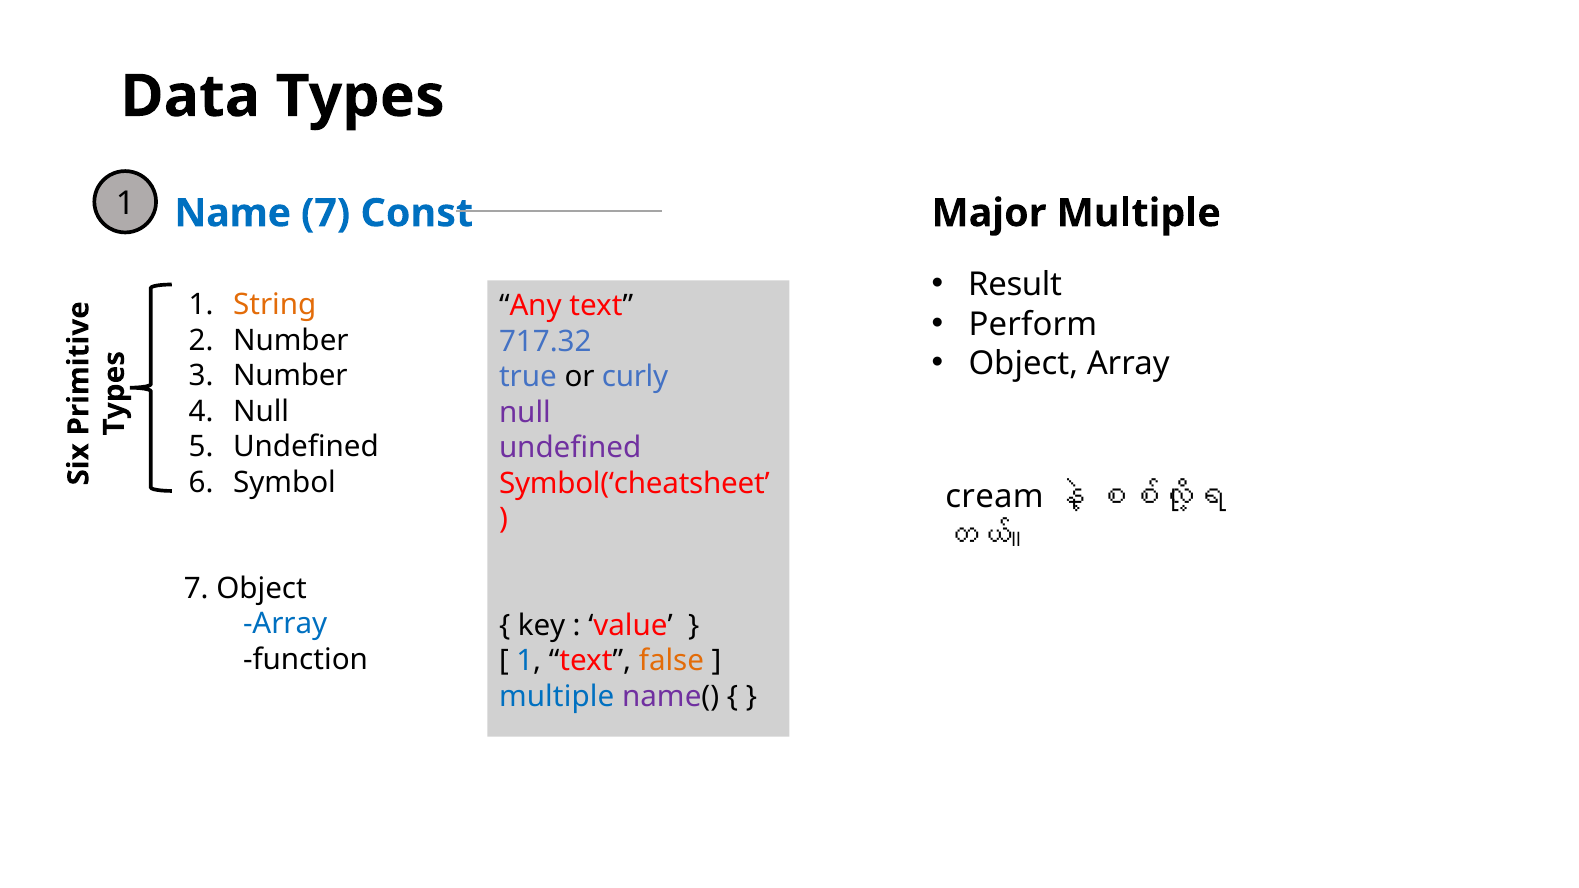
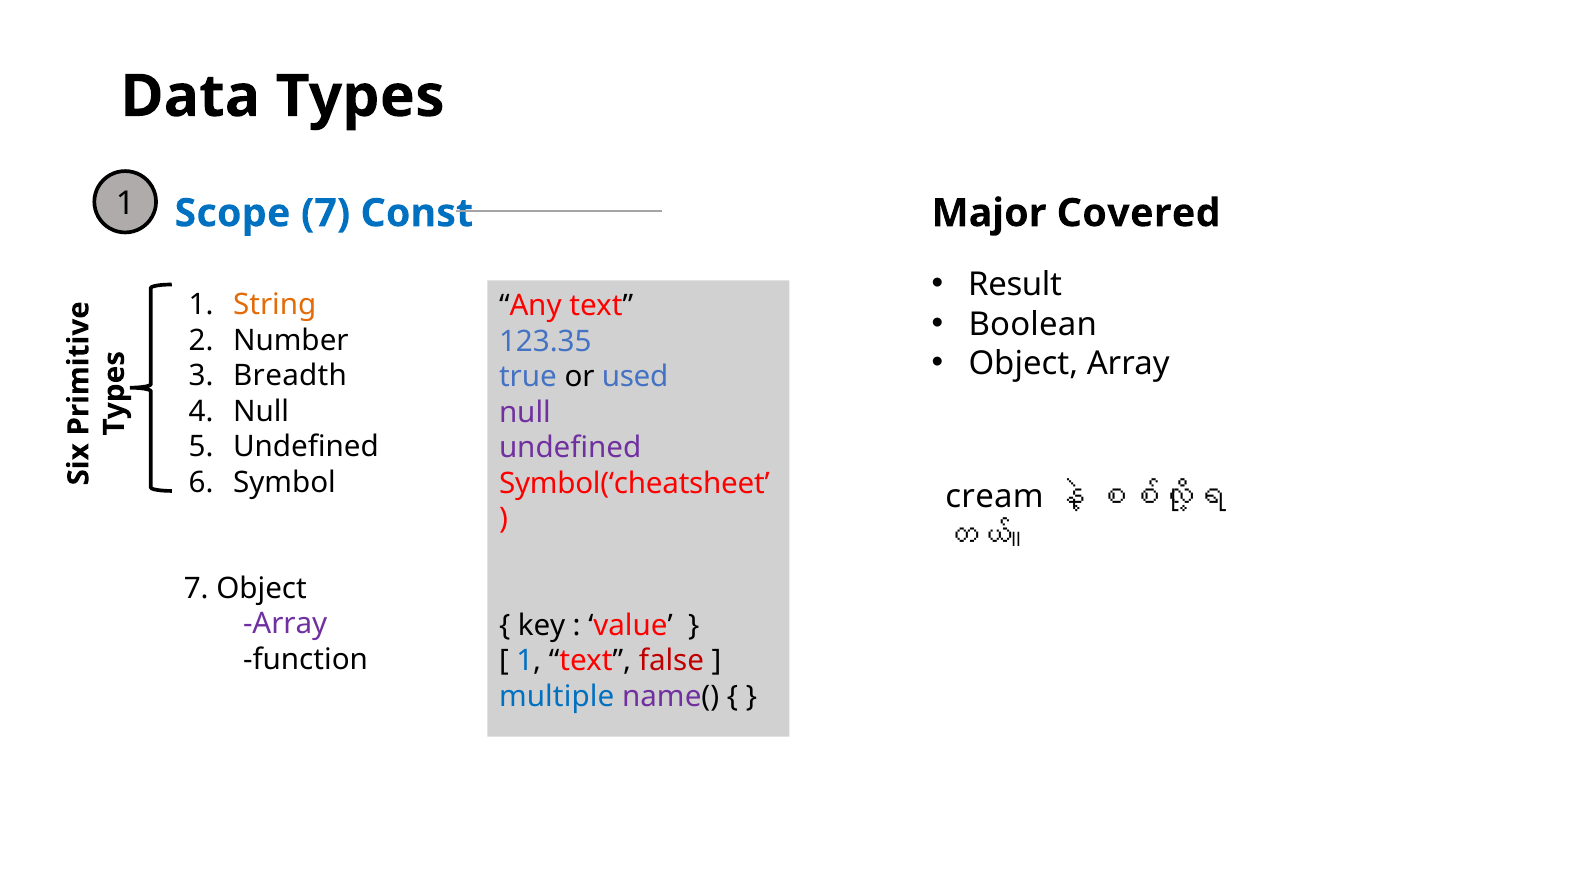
Name: Name -> Scope
Major Multiple: Multiple -> Covered
Perform: Perform -> Boolean
717.32: 717.32 -> 123.35
Number at (290, 376): Number -> Breadth
curly: curly -> used
Array at (285, 624) colour: blue -> purple
false colour: orange -> red
